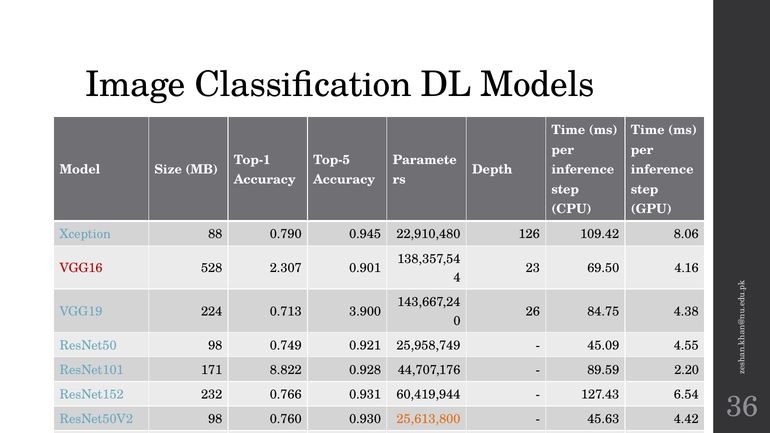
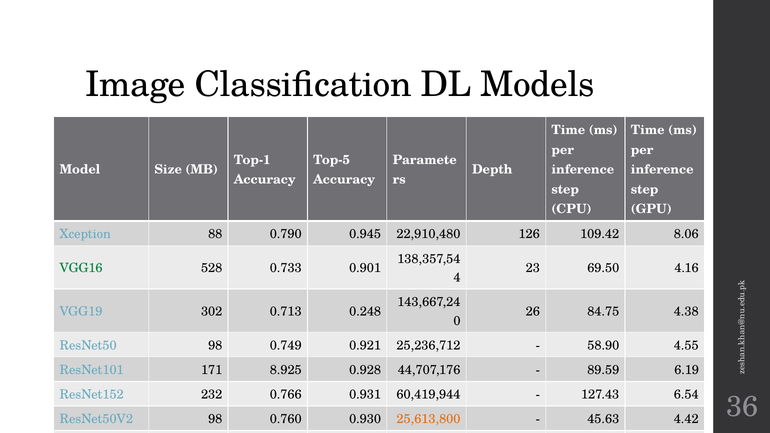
VGG16 colour: red -> green
2.307: 2.307 -> 0.733
224: 224 -> 302
3.900: 3.900 -> 0.248
25,958,749: 25,958,749 -> 25,236,712
45.09: 45.09 -> 58.90
8.822: 8.822 -> 8.925
2.20: 2.20 -> 6.19
